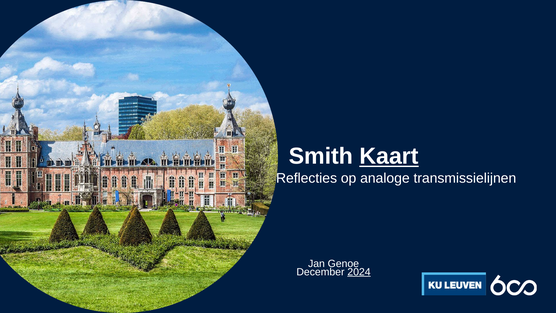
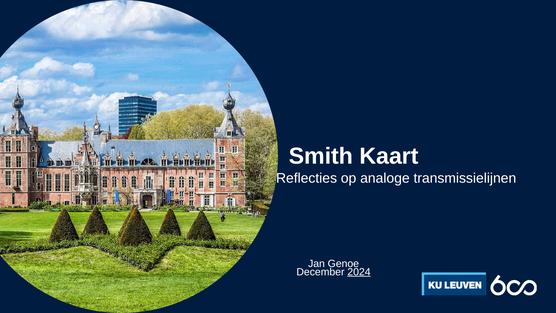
Kaart underline: present -> none
